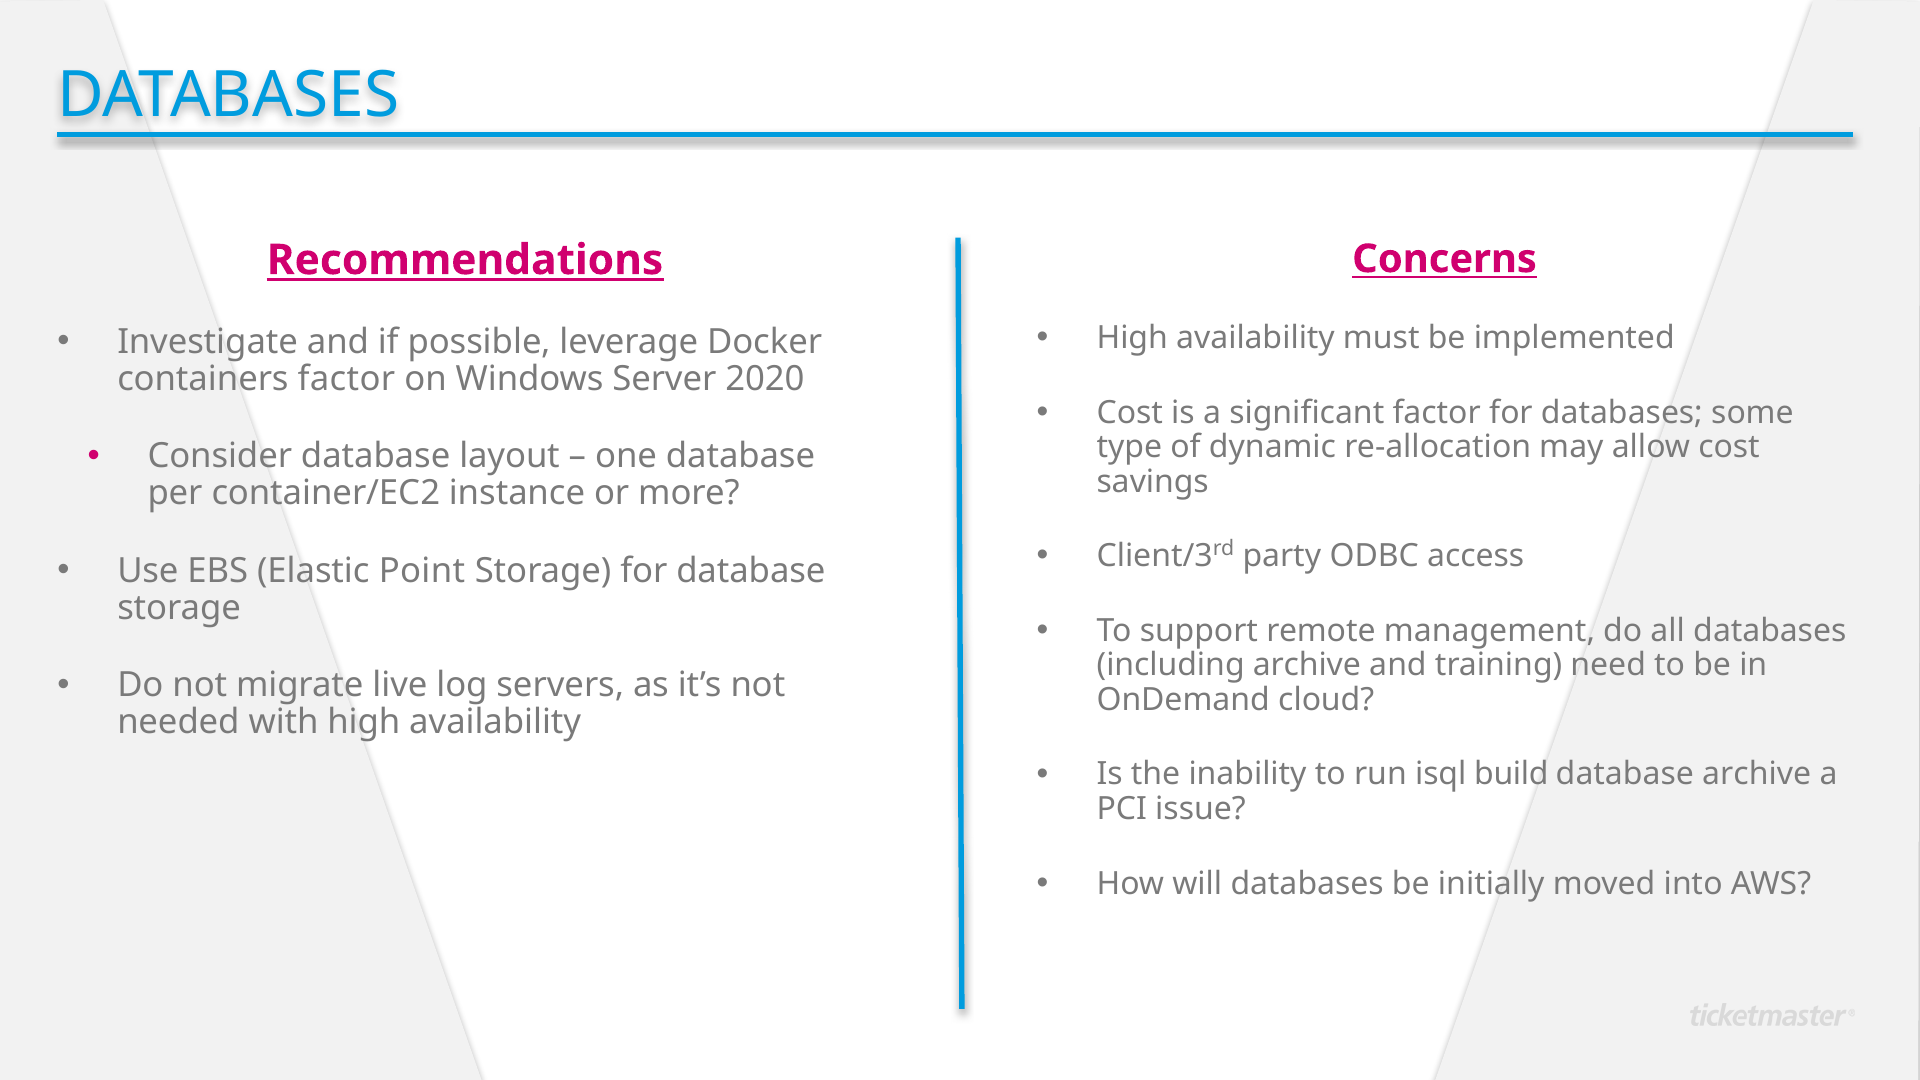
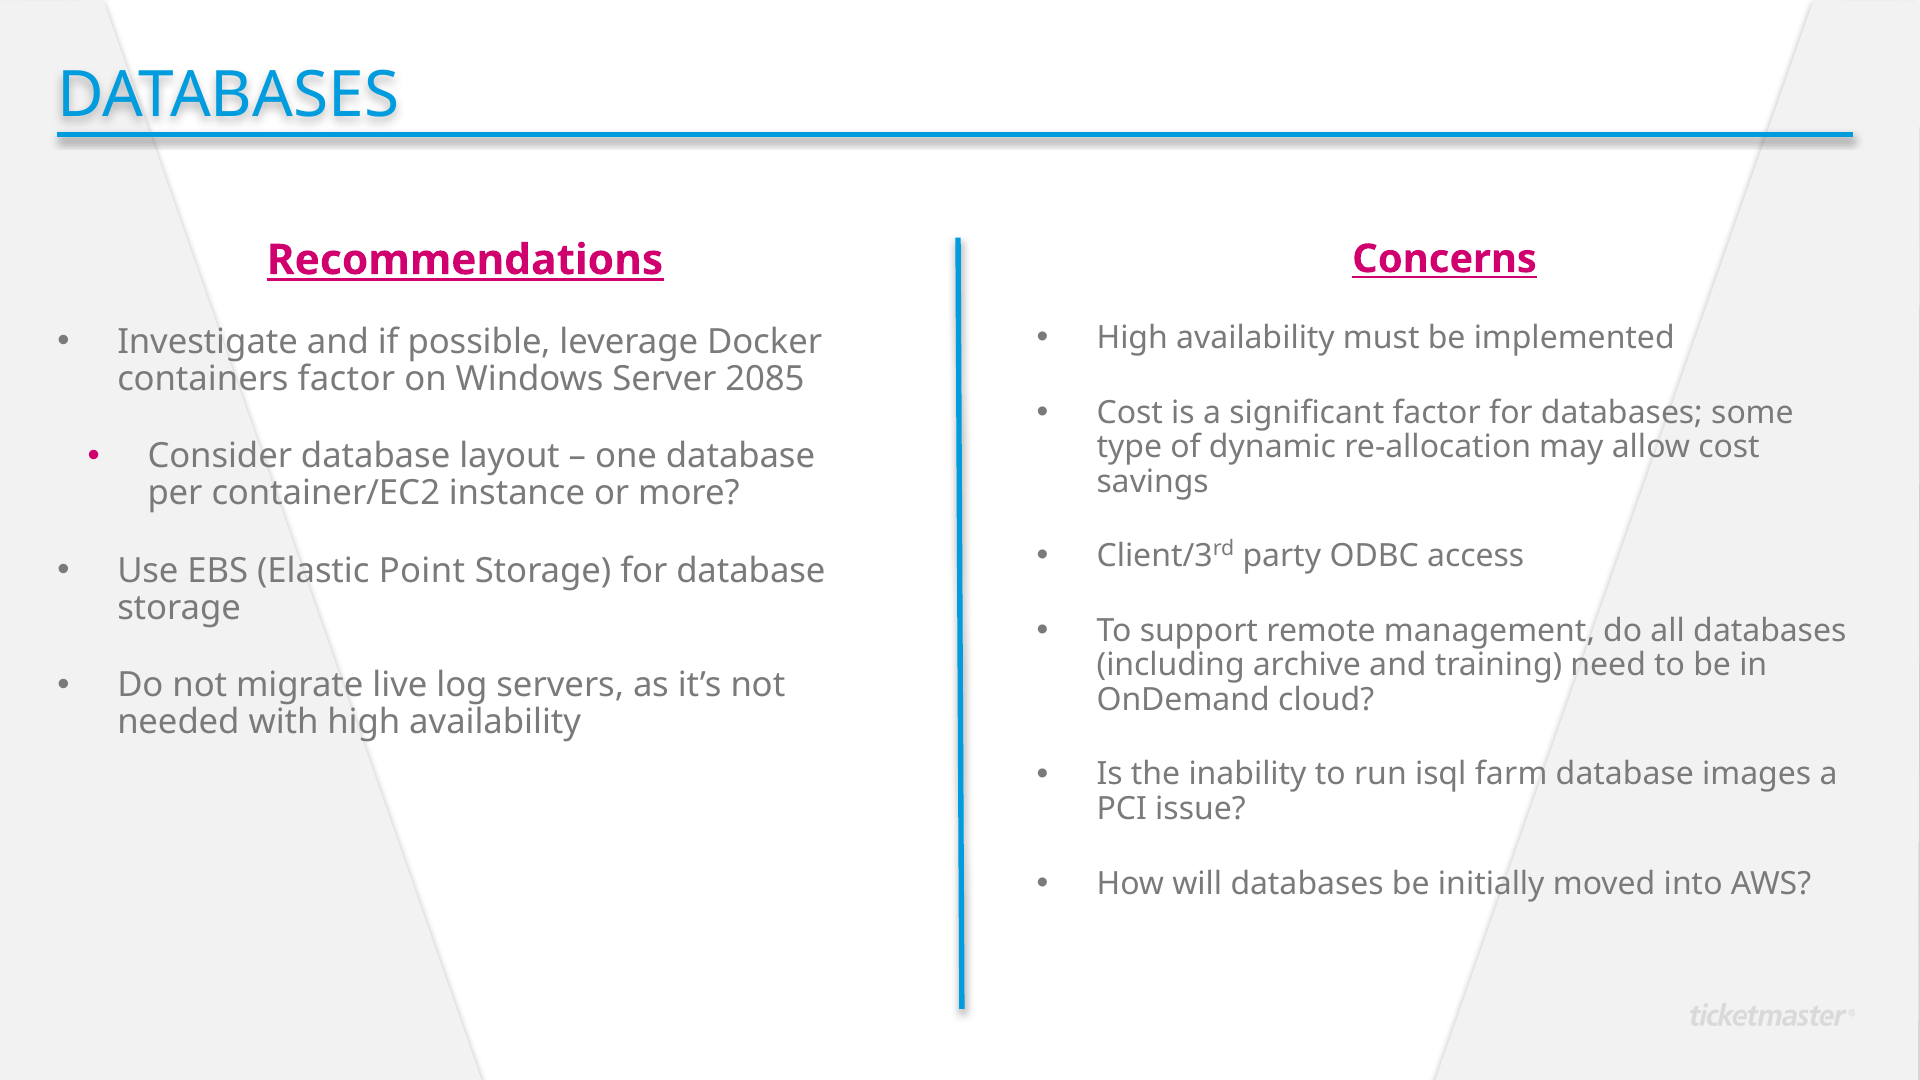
2020: 2020 -> 2085
build: build -> farm
database archive: archive -> images
